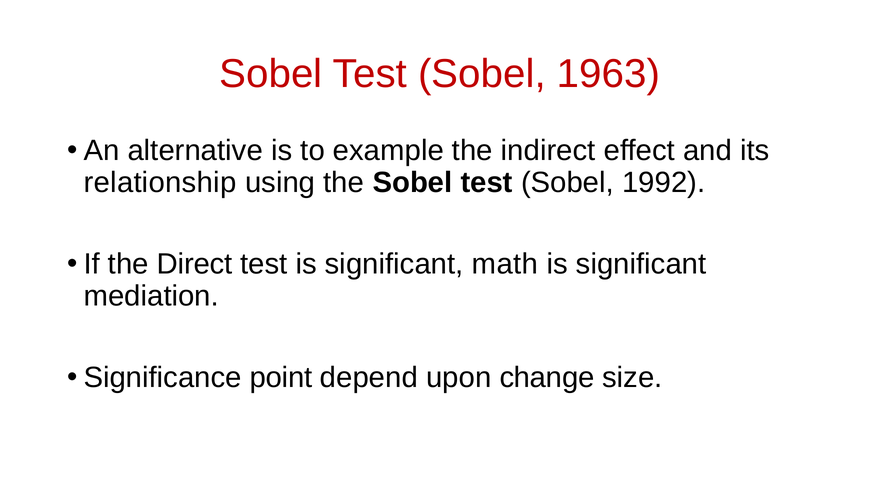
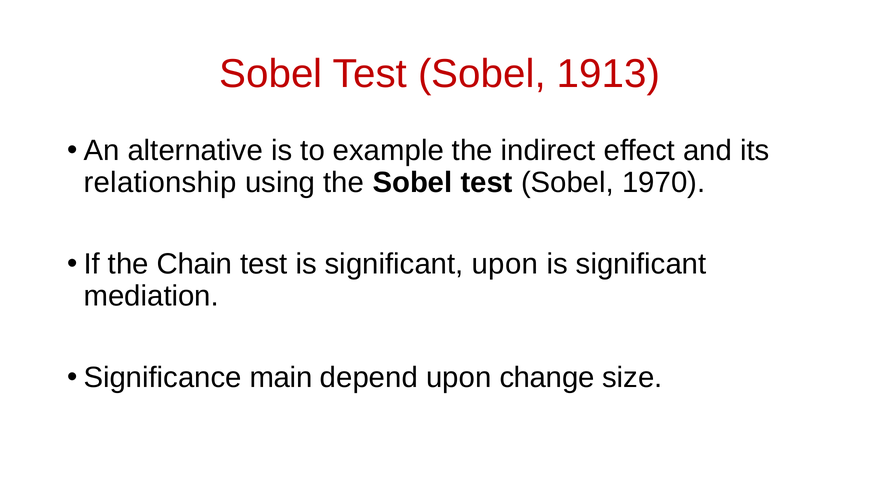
1963: 1963 -> 1913
1992: 1992 -> 1970
Direct: Direct -> Chain
significant math: math -> upon
point: point -> main
